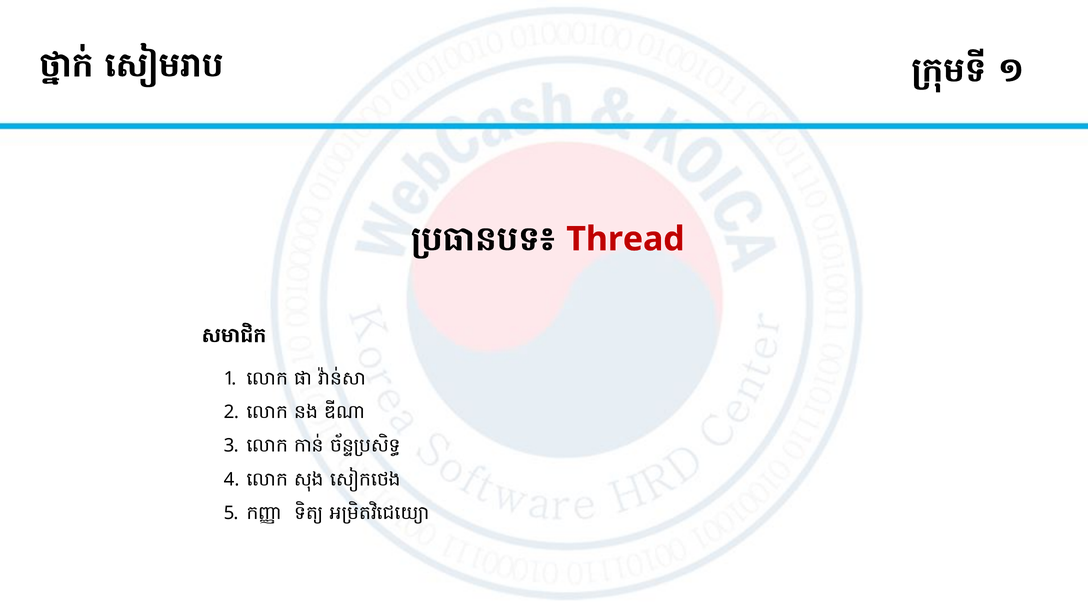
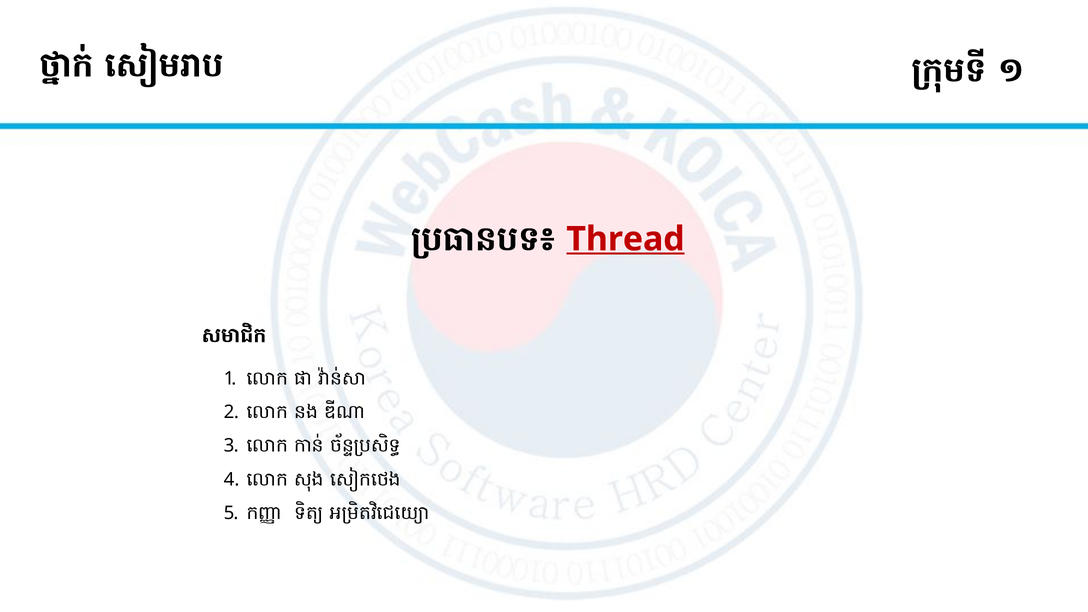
Thread underline: none -> present
